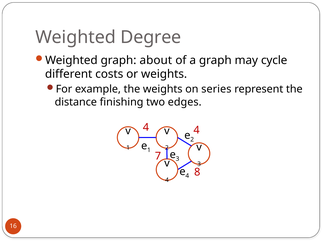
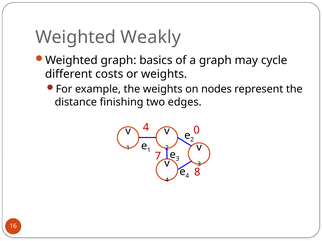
Degree: Degree -> Weakly
about: about -> basics
series: series -> nodes
4 at (197, 130): 4 -> 0
